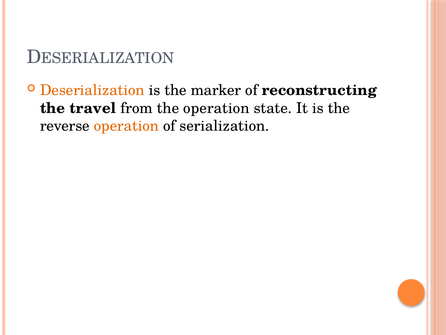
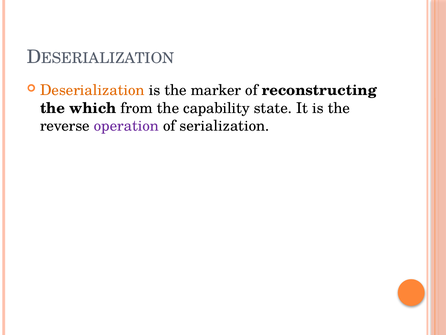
travel: travel -> which
the operation: operation -> capability
operation at (126, 126) colour: orange -> purple
